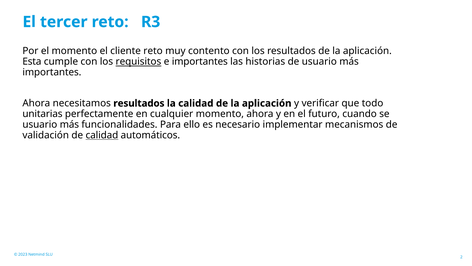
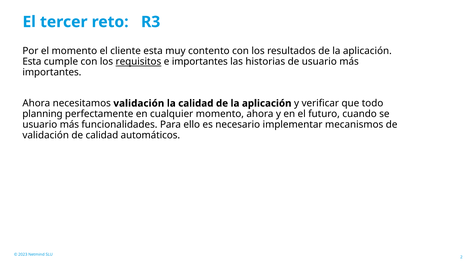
cliente reto: reto -> esta
necesitamos resultados: resultados -> validación
unitarias: unitarias -> planning
calidad at (102, 135) underline: present -> none
